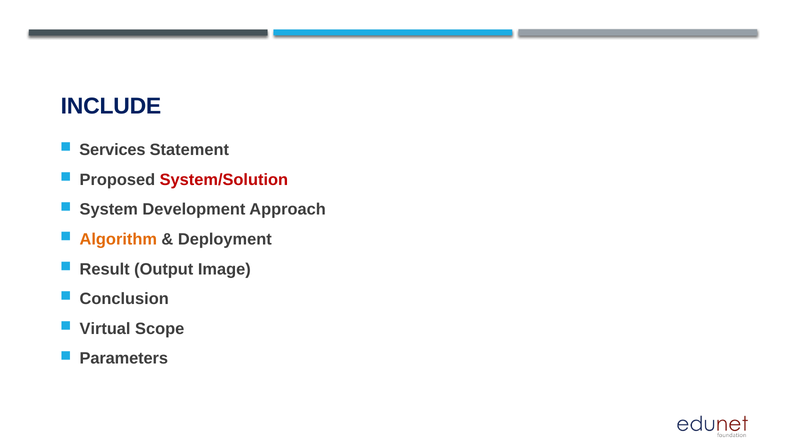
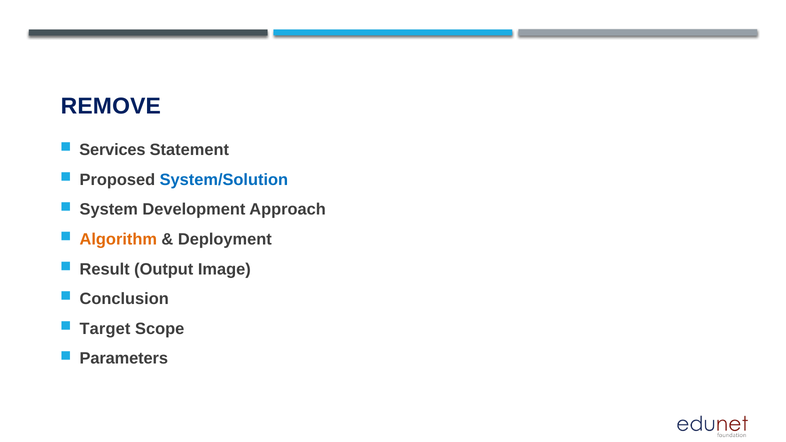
INCLUDE: INCLUDE -> REMOVE
System/Solution colour: red -> blue
Virtual: Virtual -> Target
